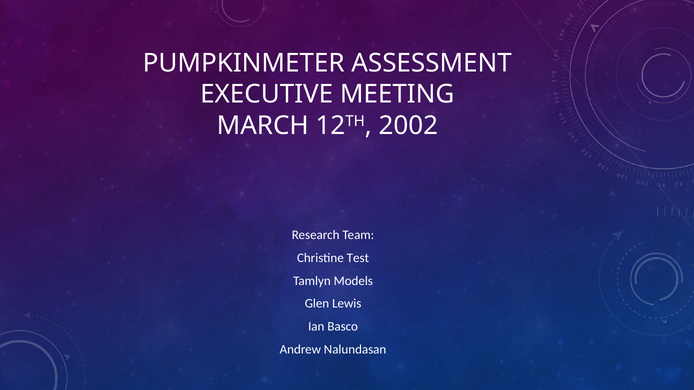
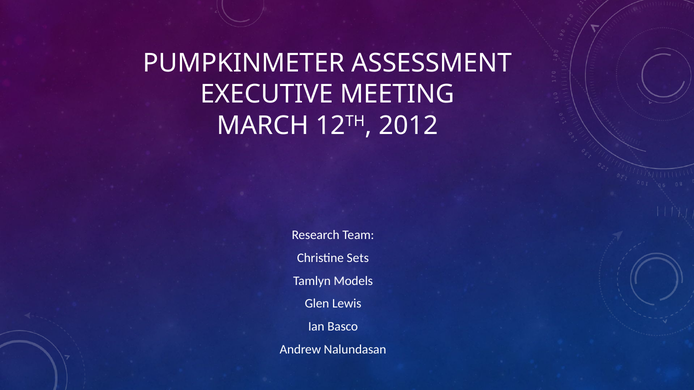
2002: 2002 -> 2012
Test: Test -> Sets
